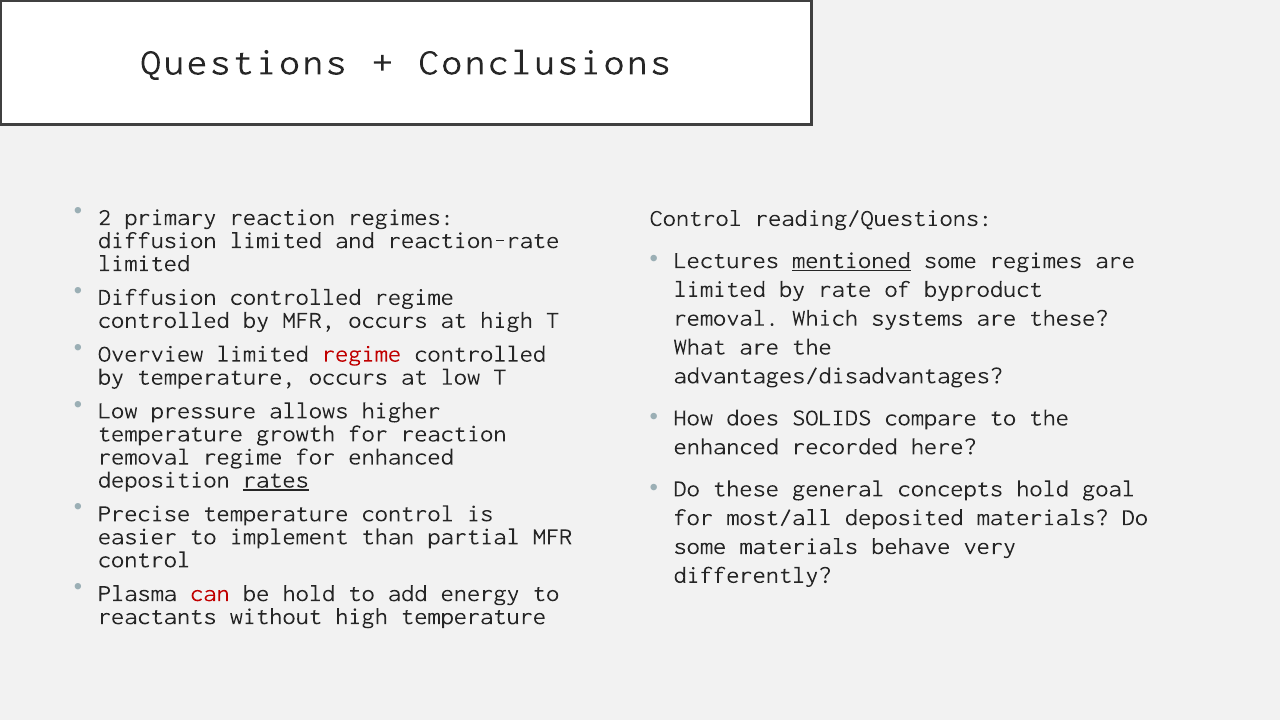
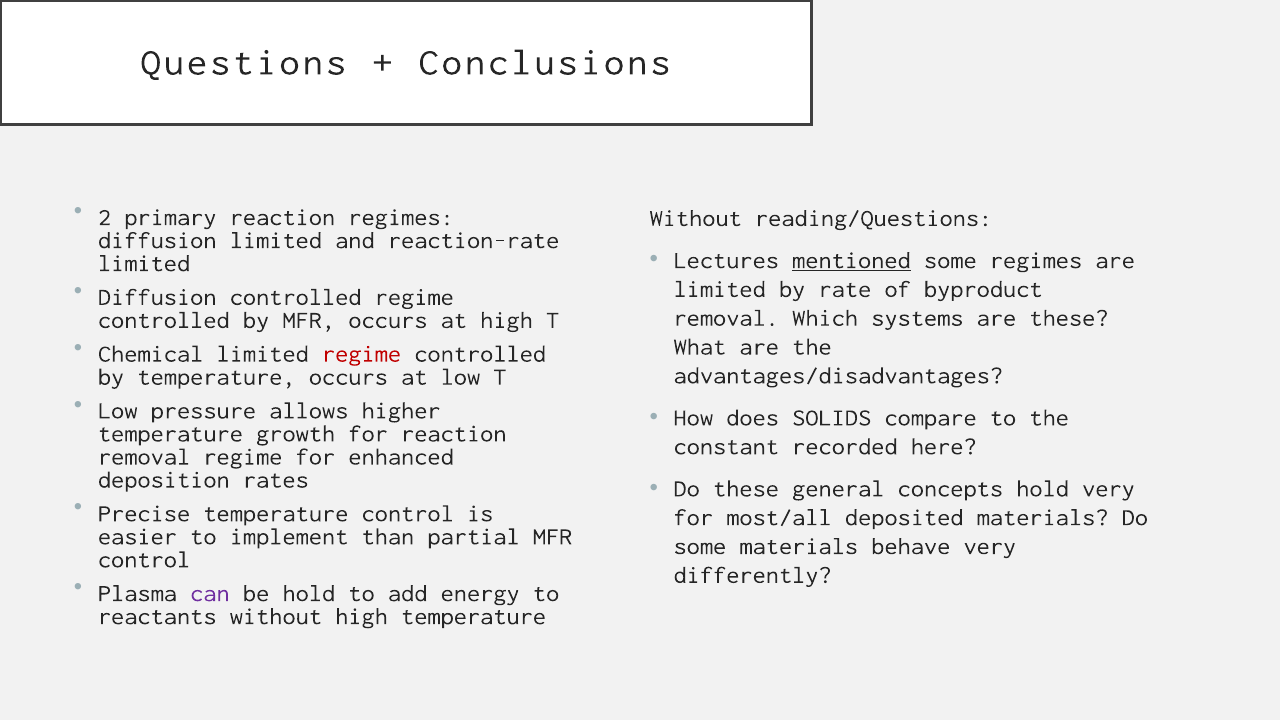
Control at (696, 218): Control -> Without
Overview: Overview -> Chemical
enhanced at (726, 446): enhanced -> constant
rates underline: present -> none
hold goal: goal -> very
can colour: red -> purple
